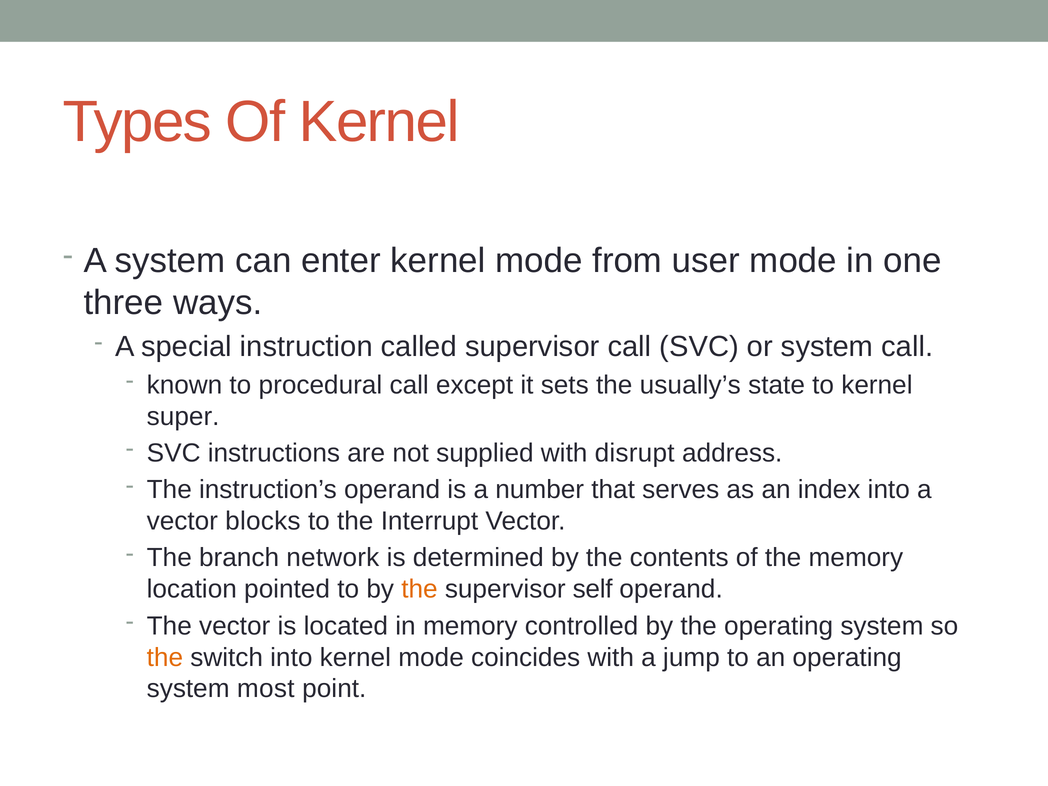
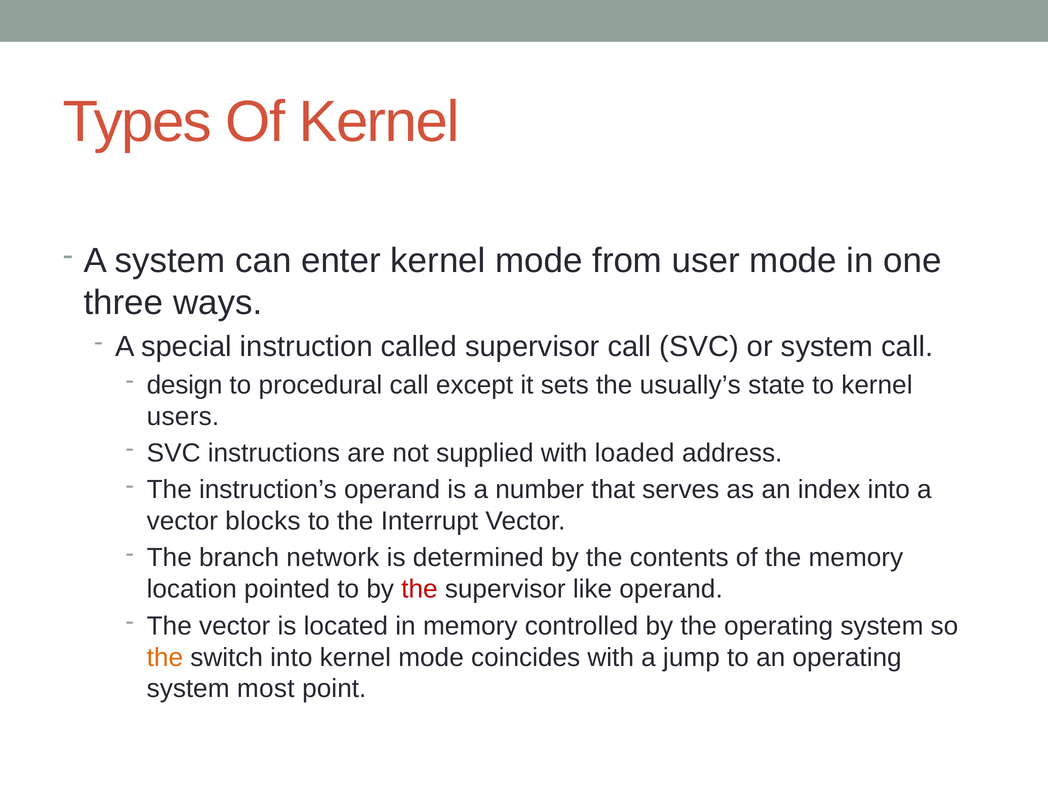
known: known -> design
super: super -> users
disrupt: disrupt -> loaded
the at (419, 589) colour: orange -> red
self: self -> like
